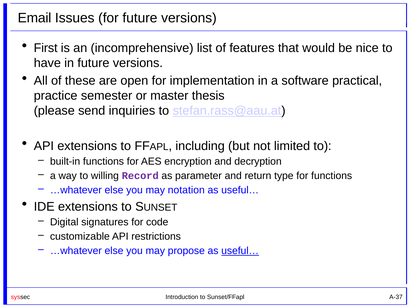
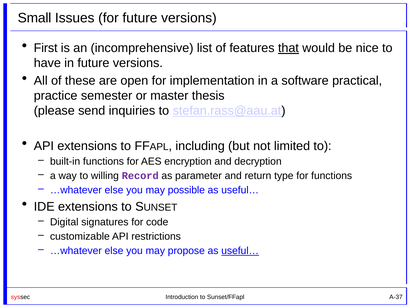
Email: Email -> Small
that underline: none -> present
notation: notation -> possible
